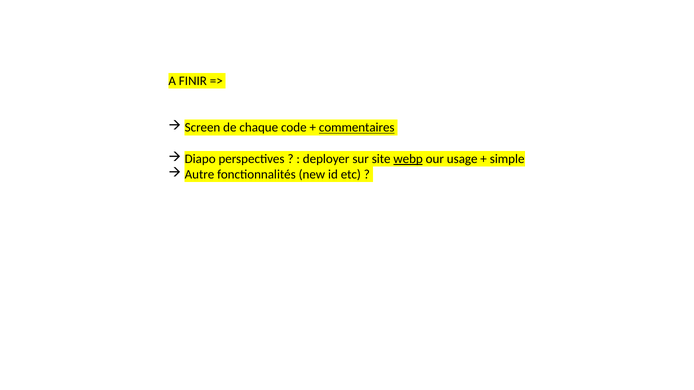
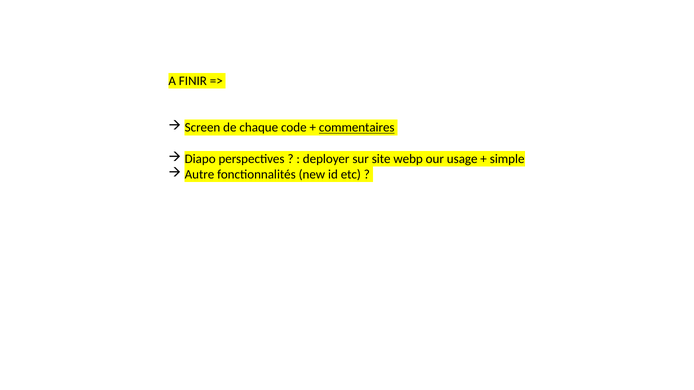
webp underline: present -> none
